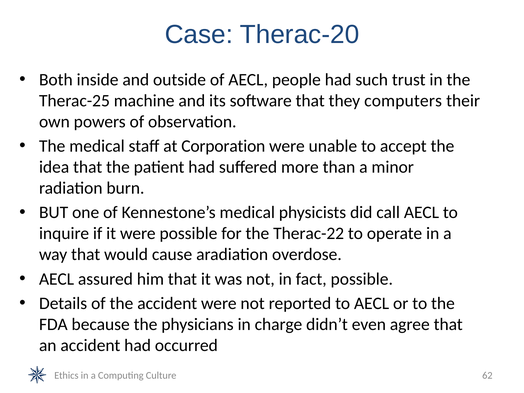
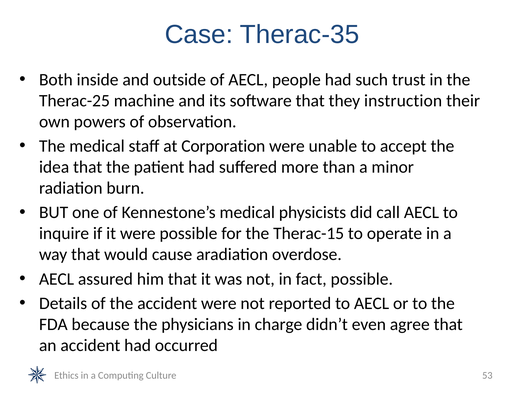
Therac-20: Therac-20 -> Therac-35
computers: computers -> instruction
Therac-22: Therac-22 -> Therac-15
62: 62 -> 53
